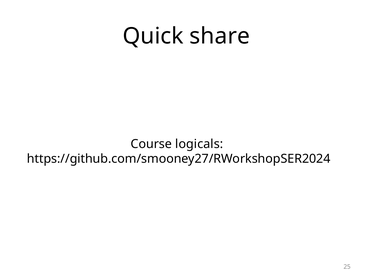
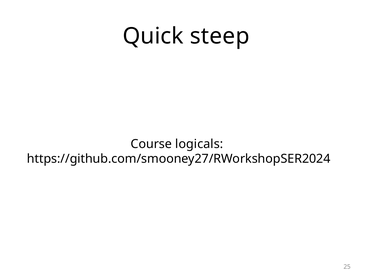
share: share -> steep
